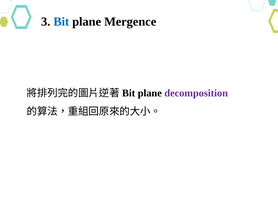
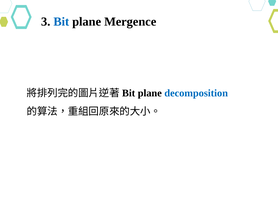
decomposition colour: purple -> blue
